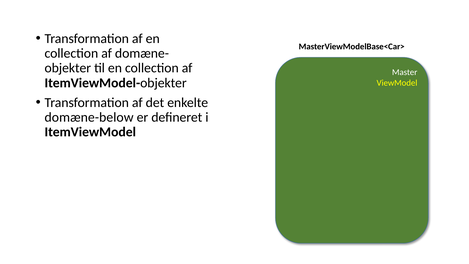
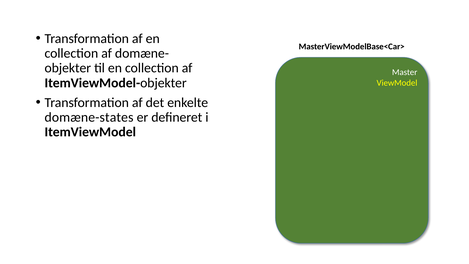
domæne-below: domæne-below -> domæne-states
